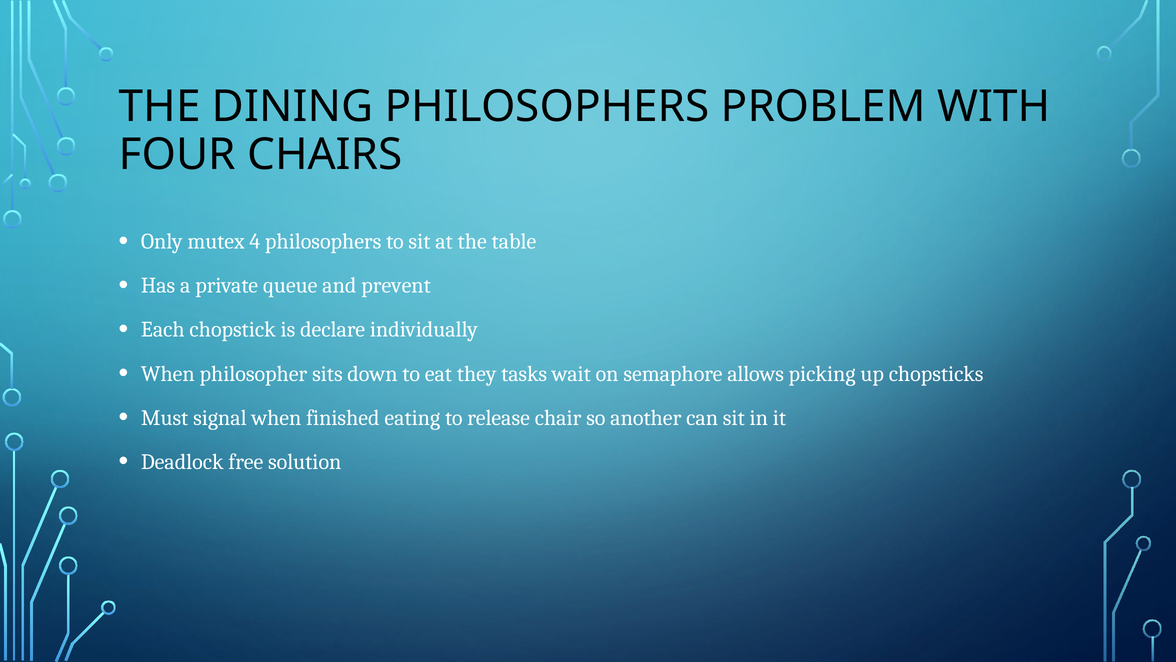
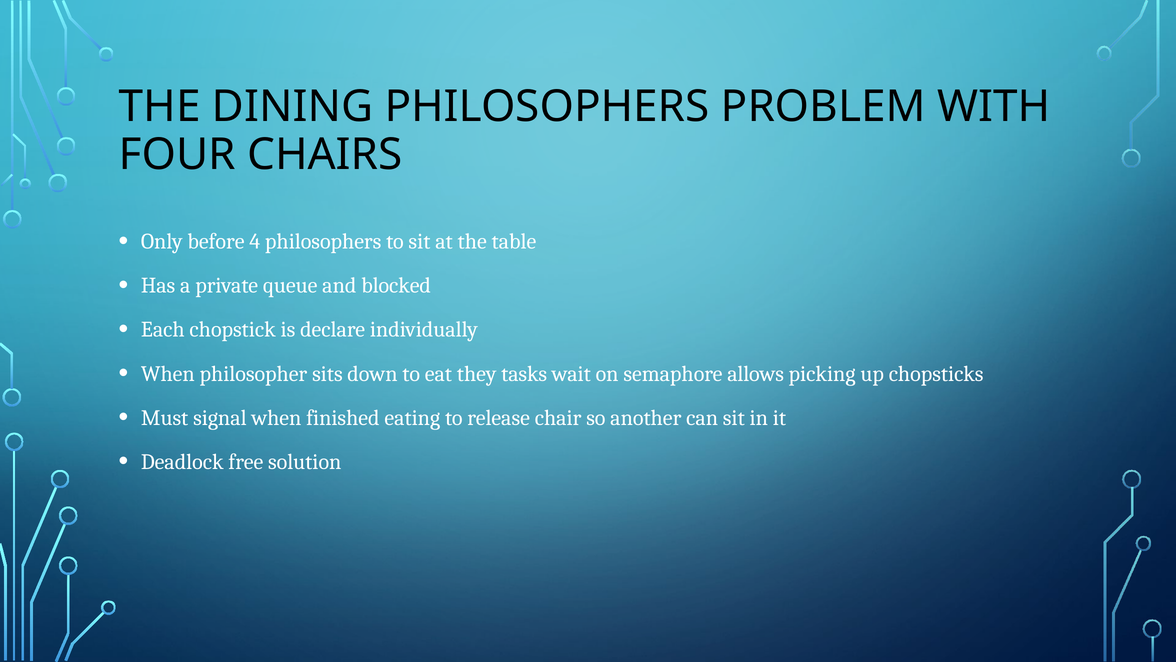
mutex: mutex -> before
prevent: prevent -> blocked
